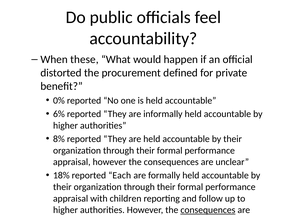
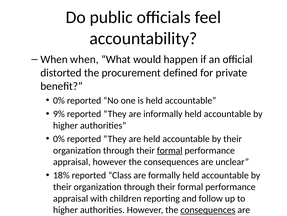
When these: these -> when
6%: 6% -> 9%
8% at (59, 138): 8% -> 0%
formal at (170, 150) underline: none -> present
Each: Each -> Class
